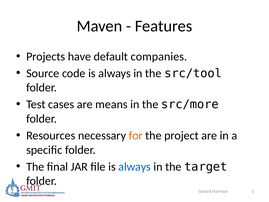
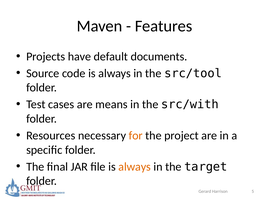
companies: companies -> documents
src/more: src/more -> src/with
always at (135, 166) colour: blue -> orange
